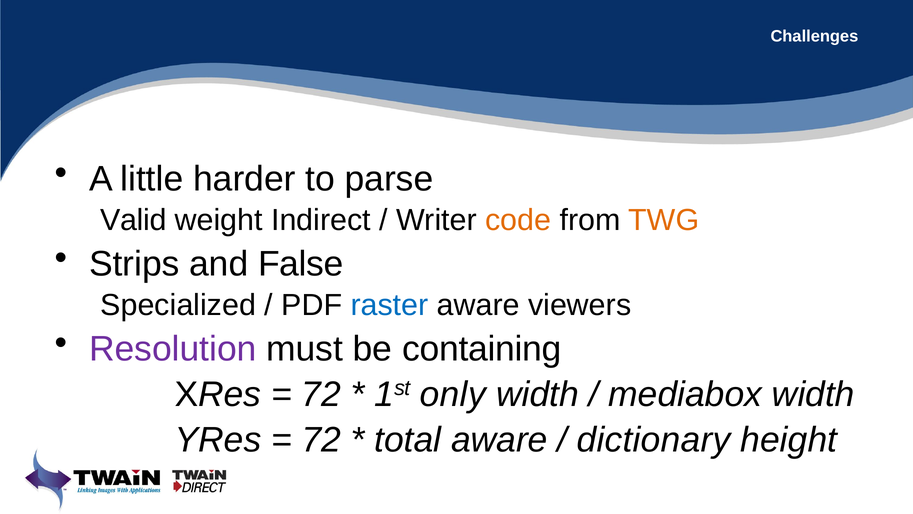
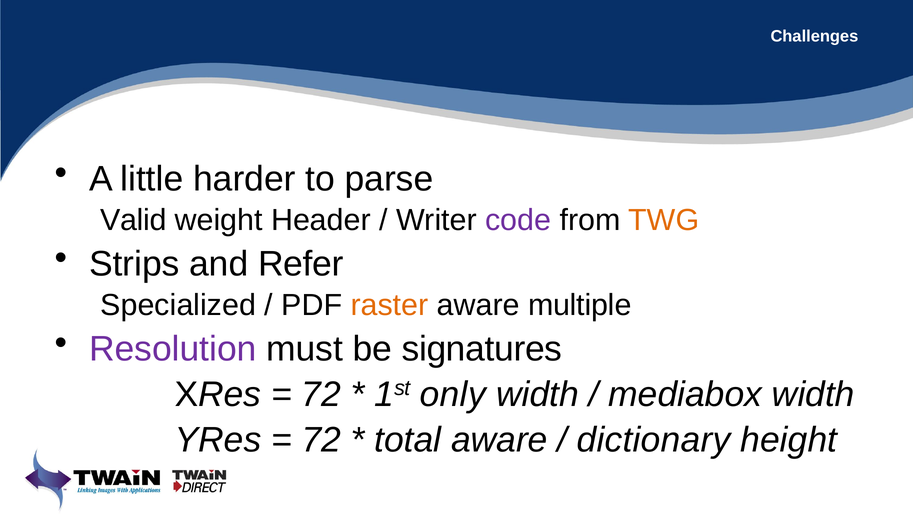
Indirect: Indirect -> Header
code colour: orange -> purple
False: False -> Refer
raster colour: blue -> orange
viewers: viewers -> multiple
containing: containing -> signatures
